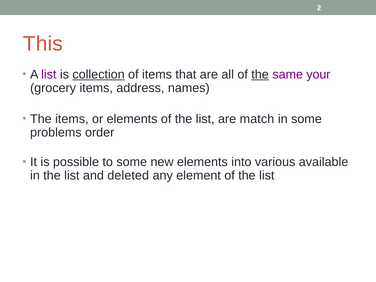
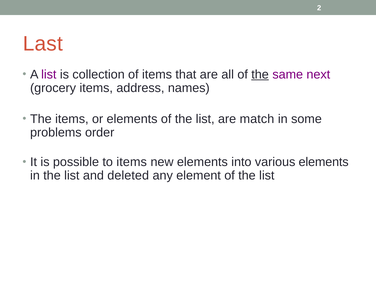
This: This -> Last
collection underline: present -> none
your: your -> next
to some: some -> items
various available: available -> elements
